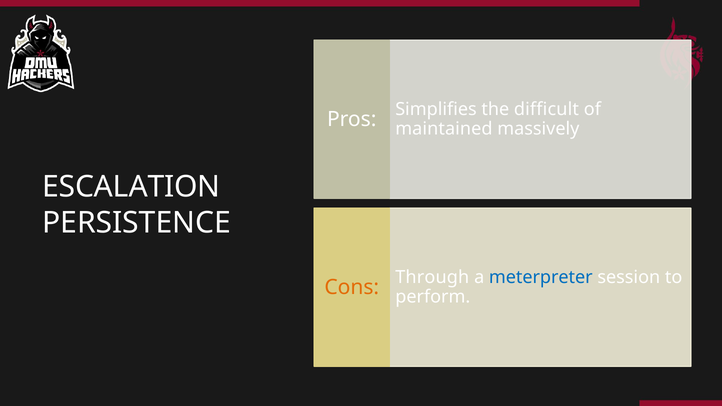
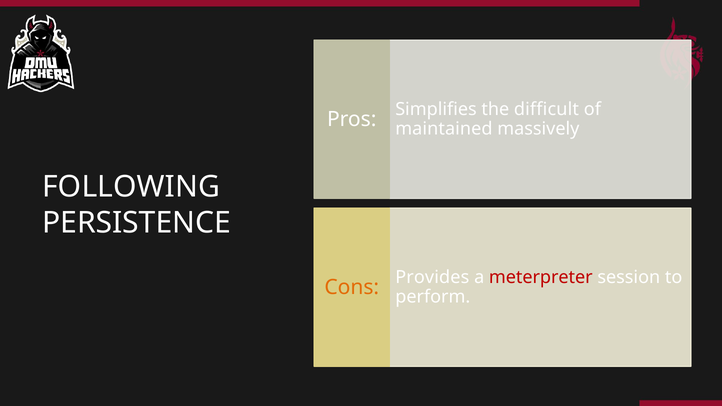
ESCALATION: ESCALATION -> FOLLOWING
Through: Through -> Provides
meterpreter colour: blue -> red
